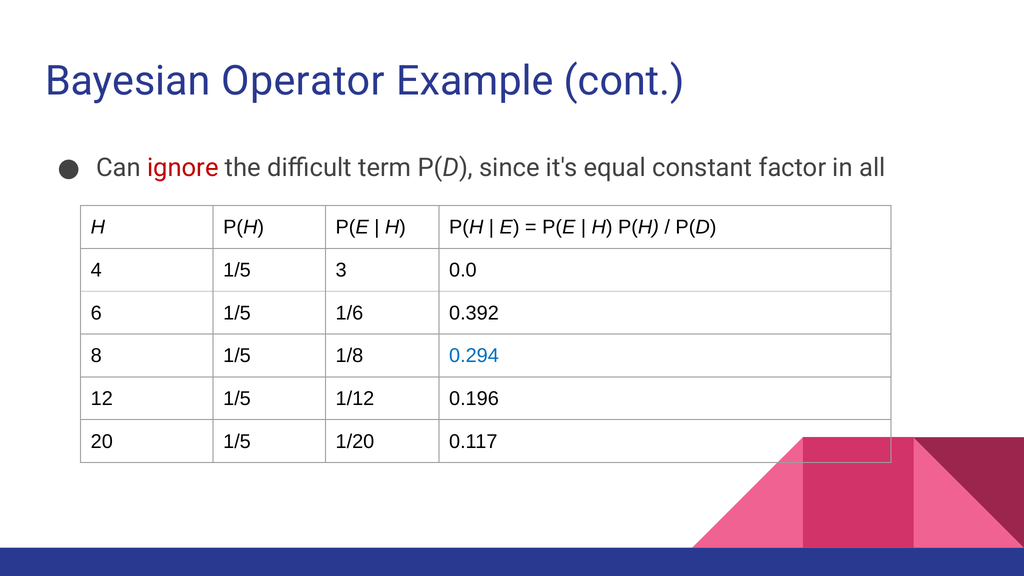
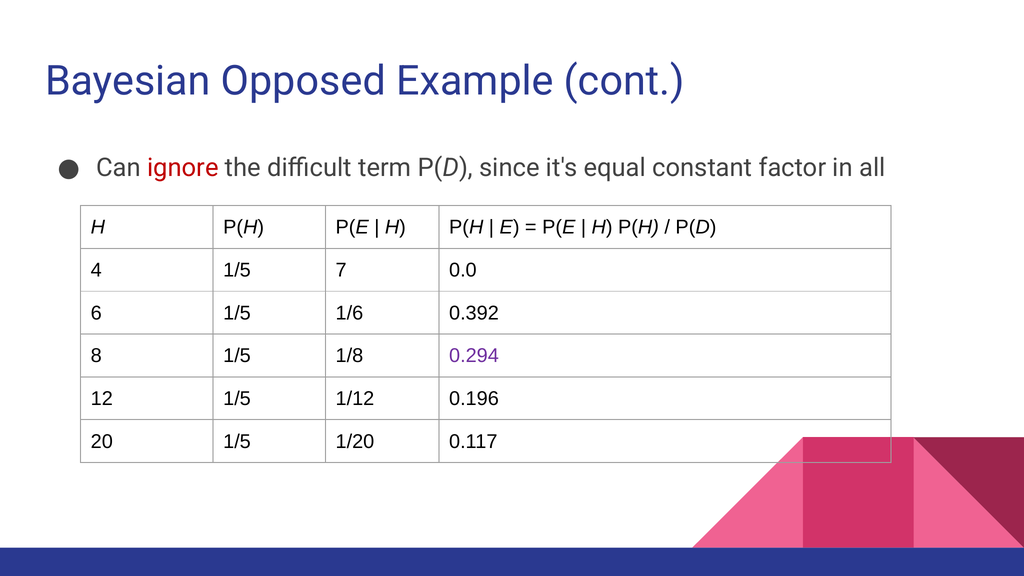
Operator: Operator -> Opposed
3: 3 -> 7
0.294 colour: blue -> purple
